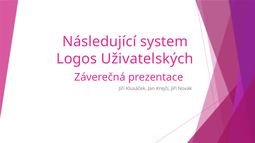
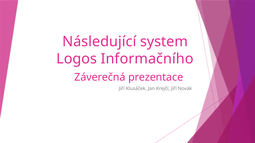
Uživatelských: Uživatelských -> Informačního
